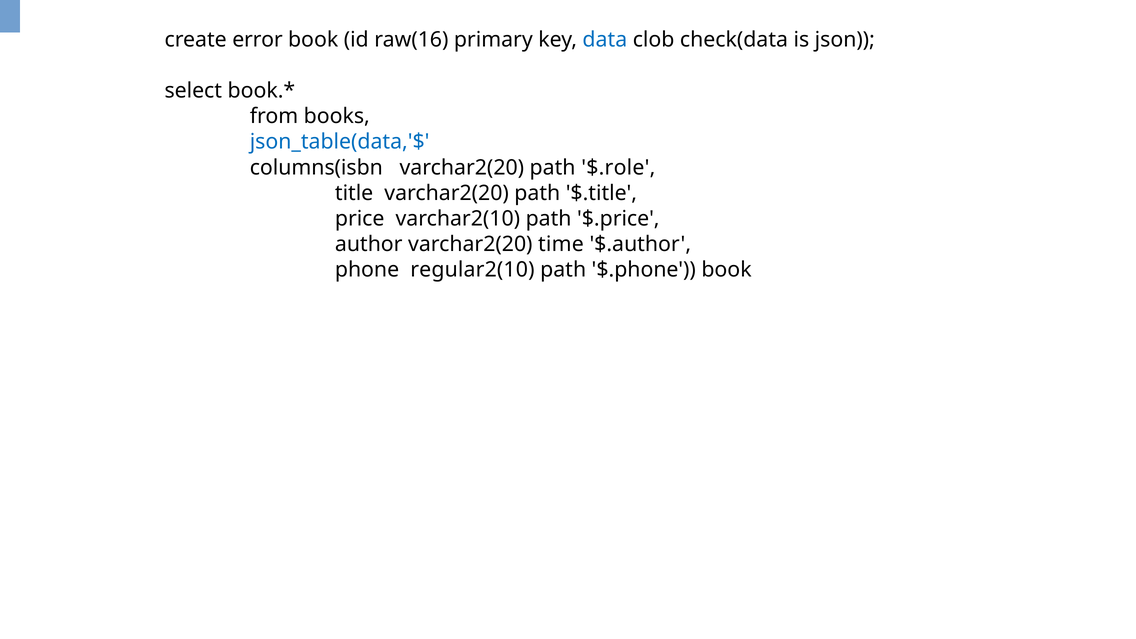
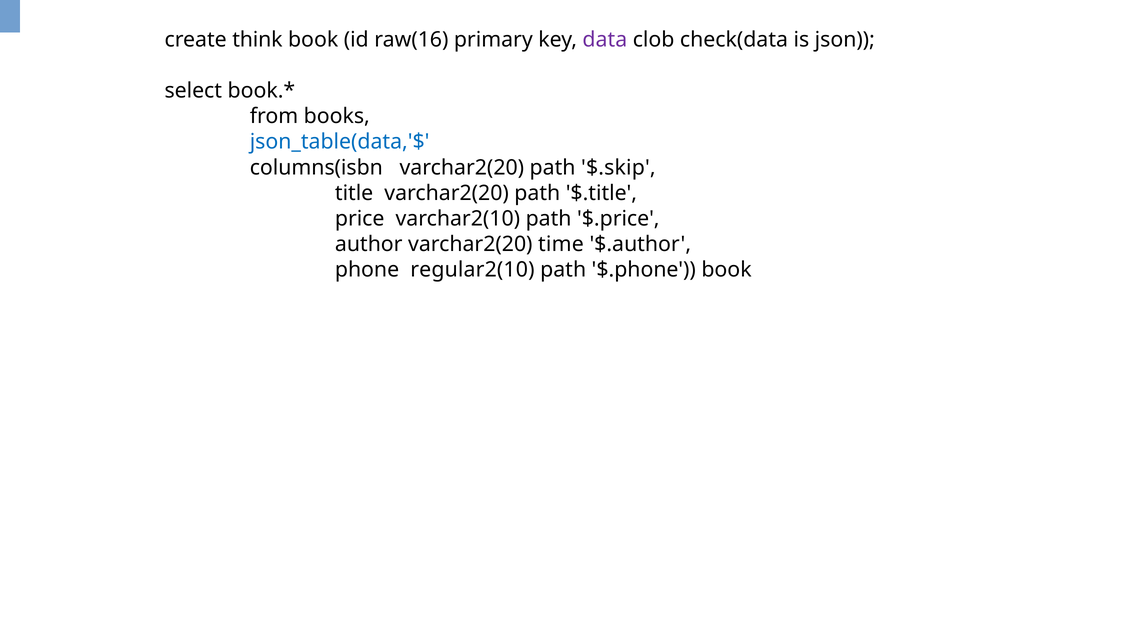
error: error -> think
data colour: blue -> purple
$.role: $.role -> $.skip
